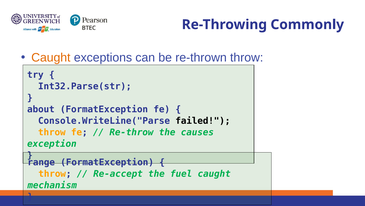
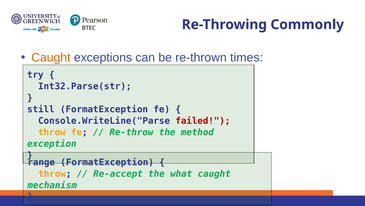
re-thrown throw: throw -> times
about: about -> still
failed colour: black -> red
causes: causes -> method
fuel: fuel -> what
